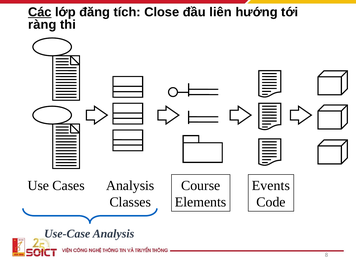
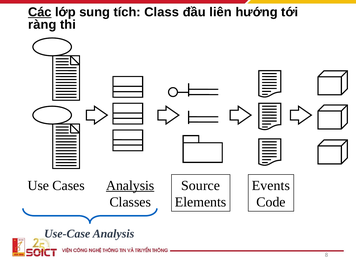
đăng: đăng -> sung
Close: Close -> Class
Analysis at (130, 185) underline: none -> present
Course: Course -> Source
